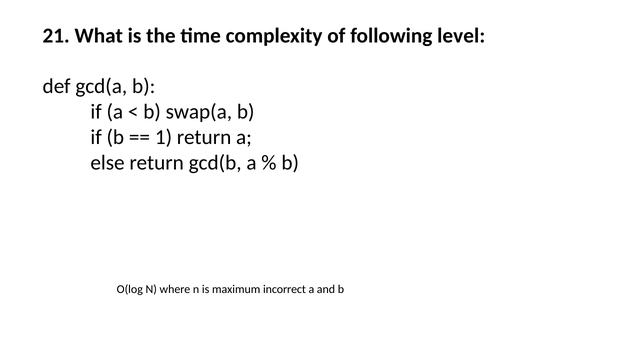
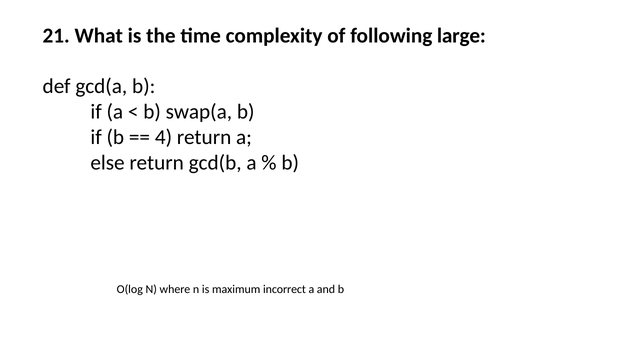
level: level -> large
1: 1 -> 4
